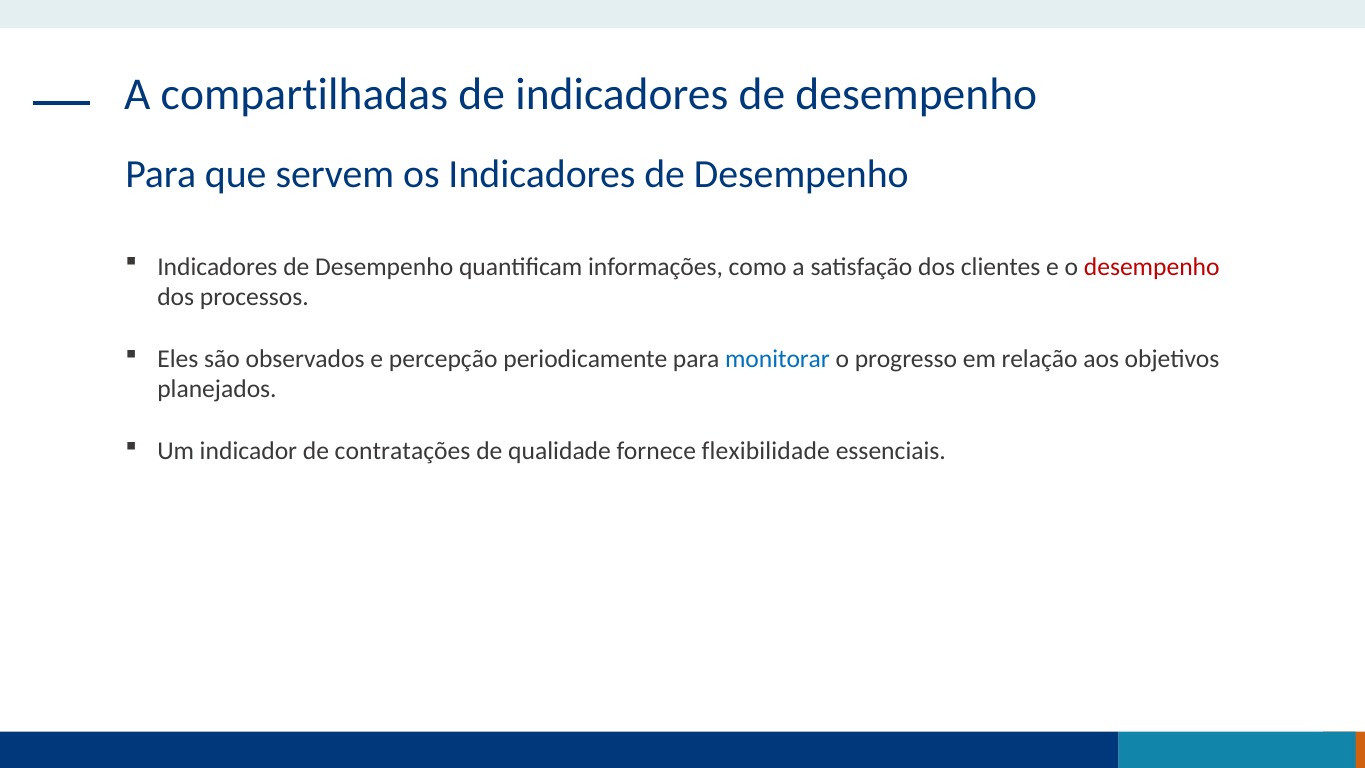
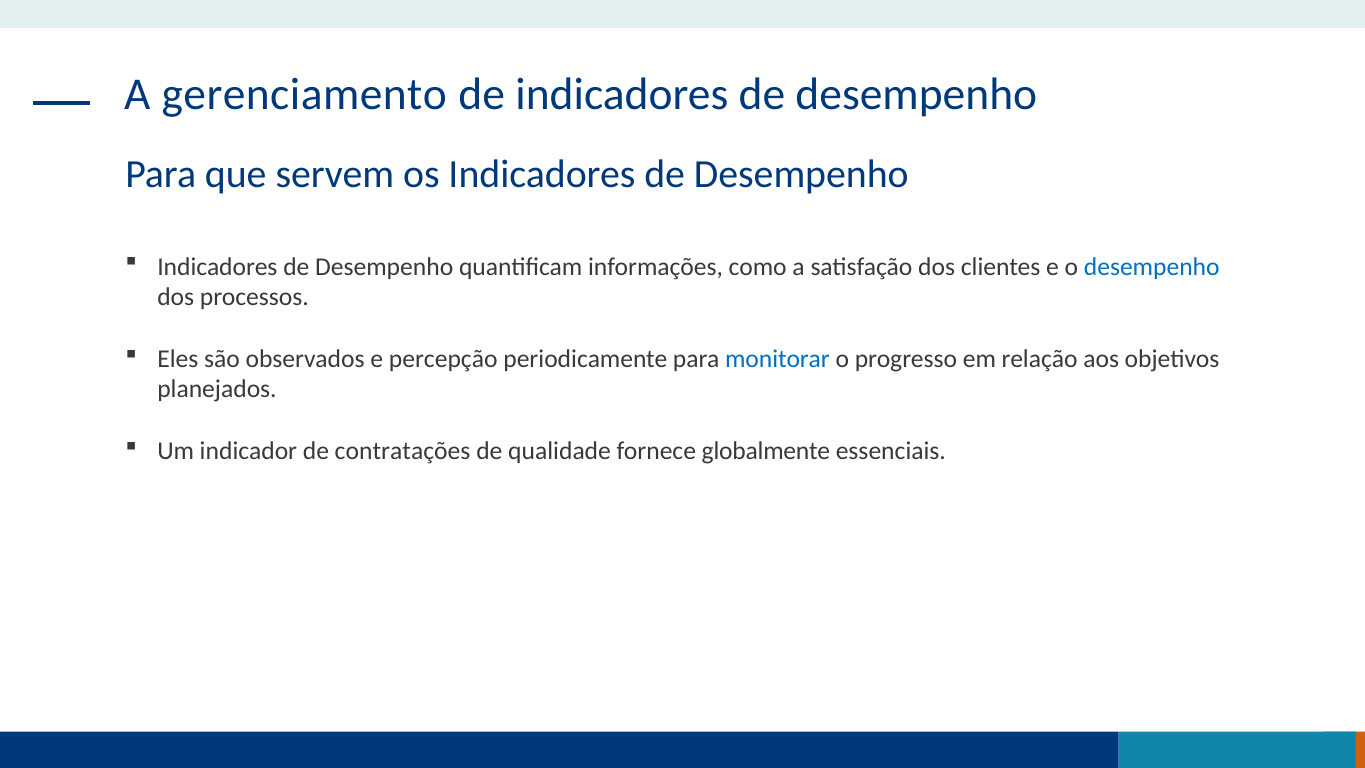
compartilhadas: compartilhadas -> gerenciamento
desempenho at (1152, 267) colour: red -> blue
flexibilidade: flexibilidade -> globalmente
